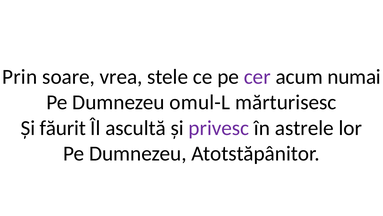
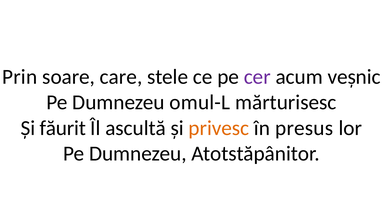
vrea: vrea -> care
numai: numai -> veșnic
privesc colour: purple -> orange
astrele: astrele -> presus
